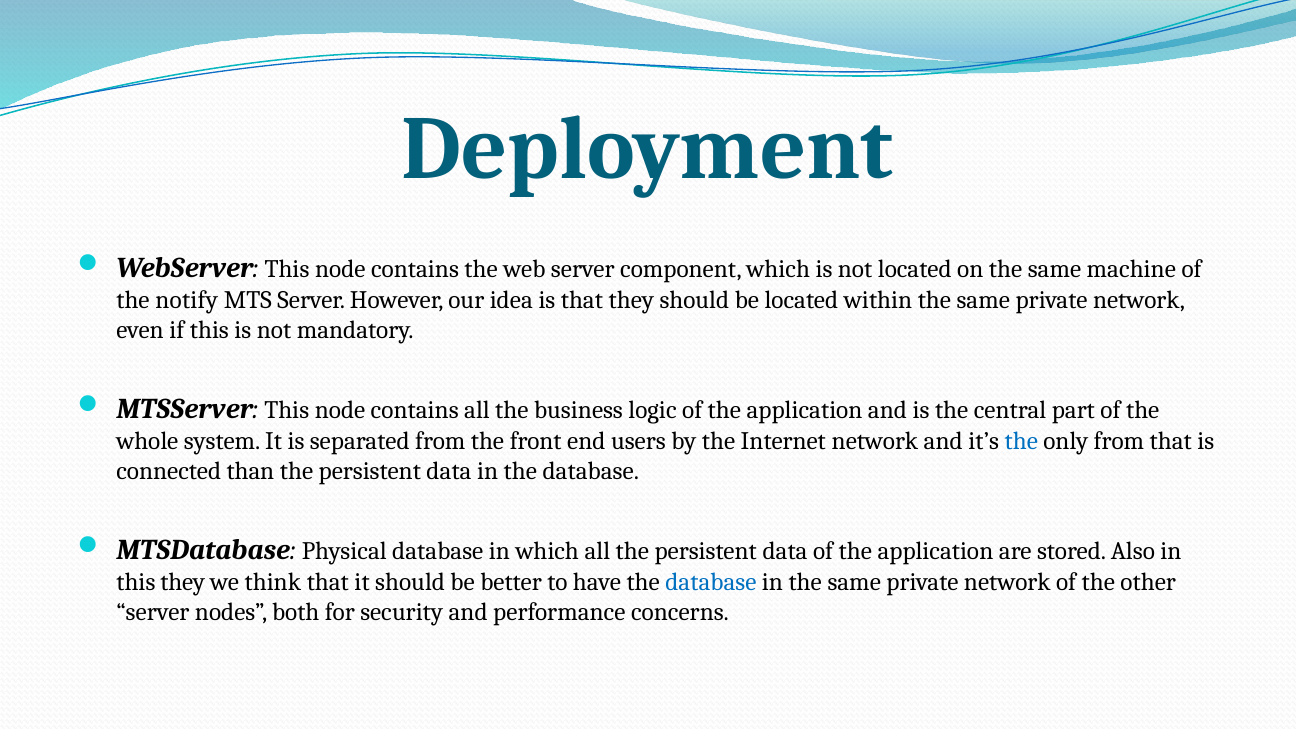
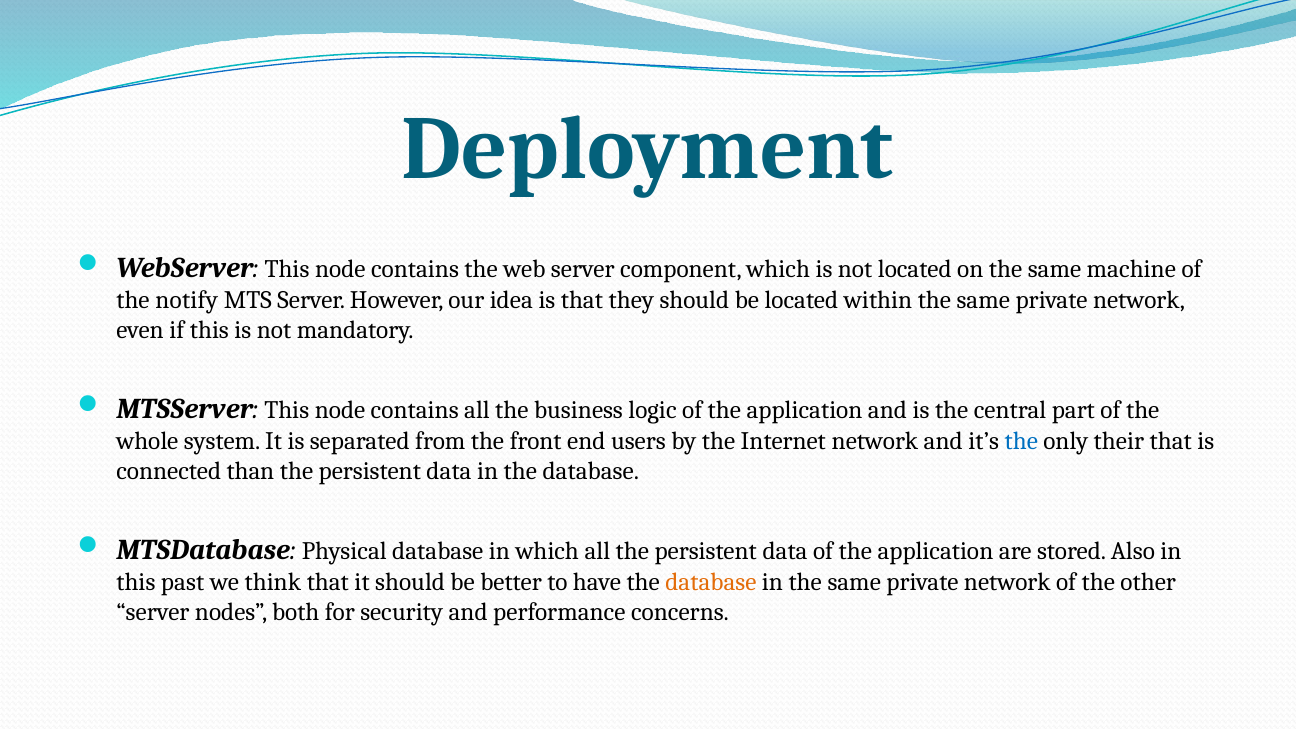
only from: from -> their
this they: they -> past
database at (711, 582) colour: blue -> orange
